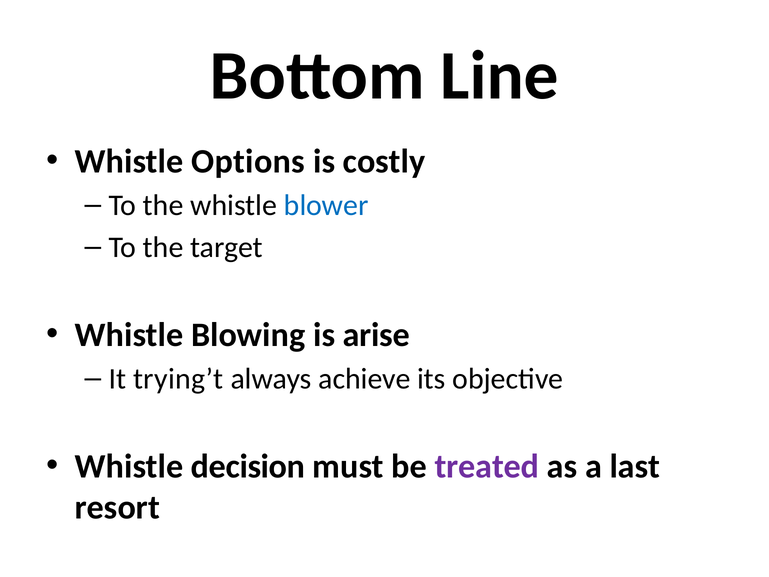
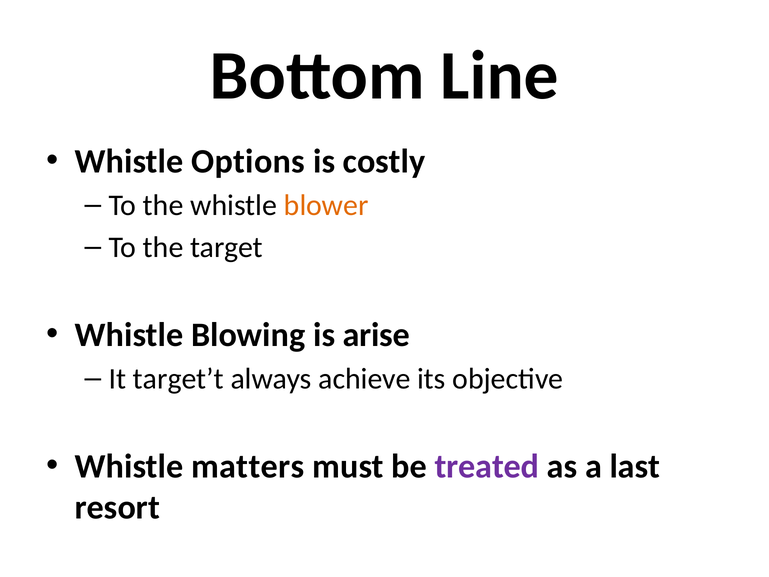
blower colour: blue -> orange
trying’t: trying’t -> target’t
decision: decision -> matters
